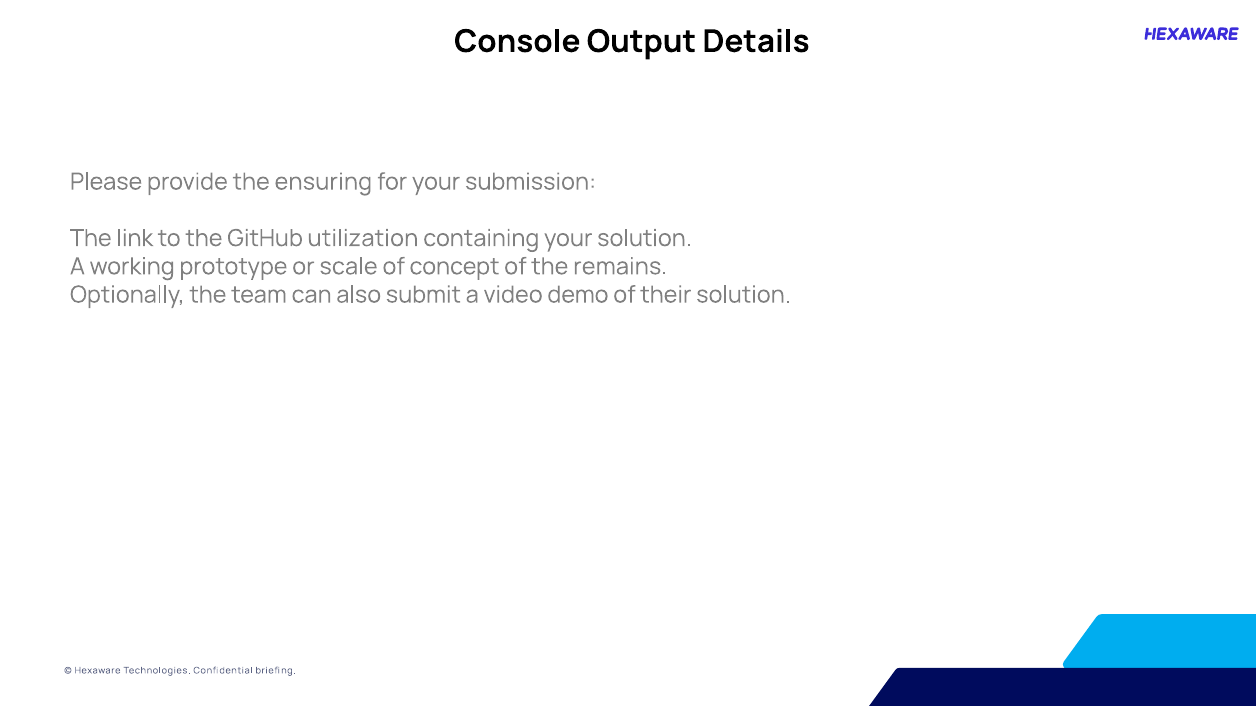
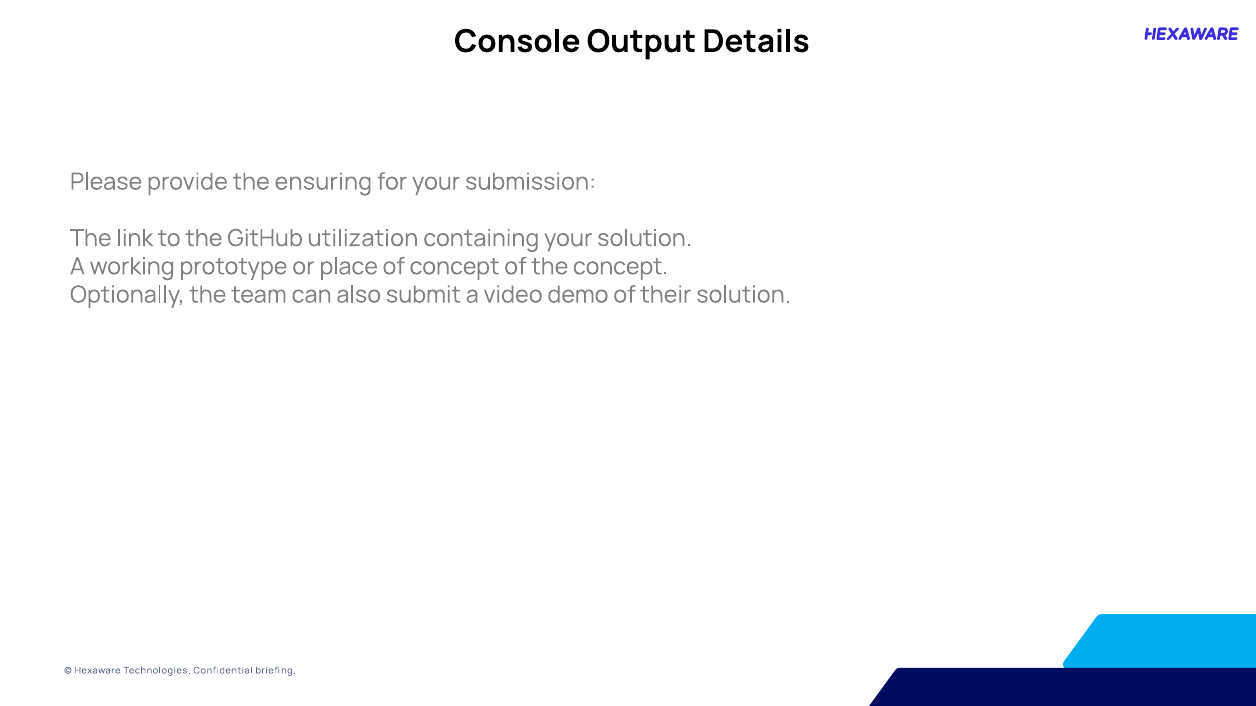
scale: scale -> place
the remains: remains -> concept
